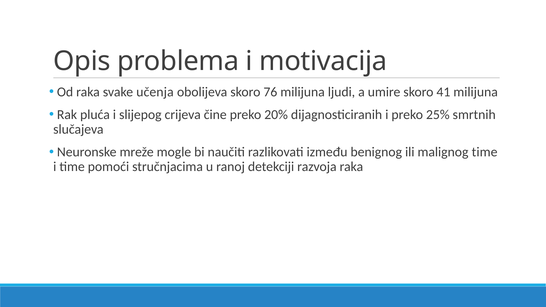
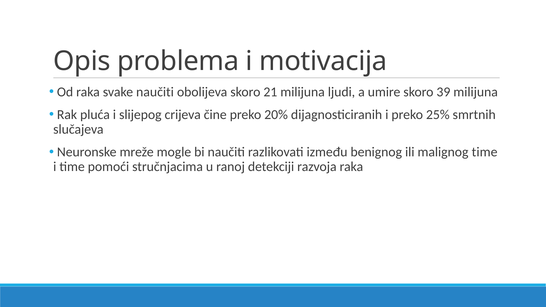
svake učenja: učenja -> naučiti
76: 76 -> 21
41: 41 -> 39
